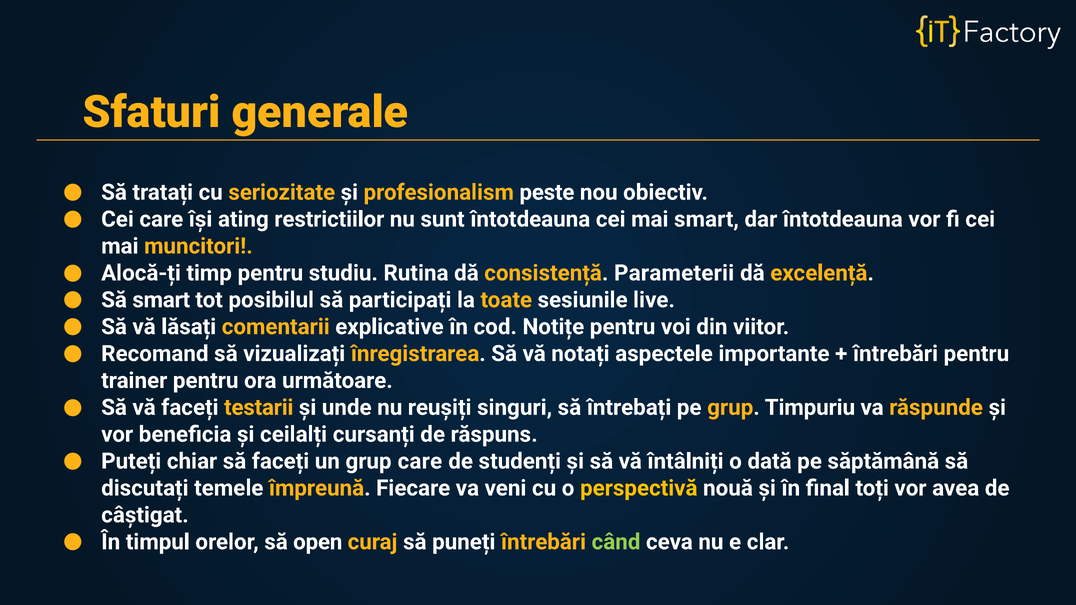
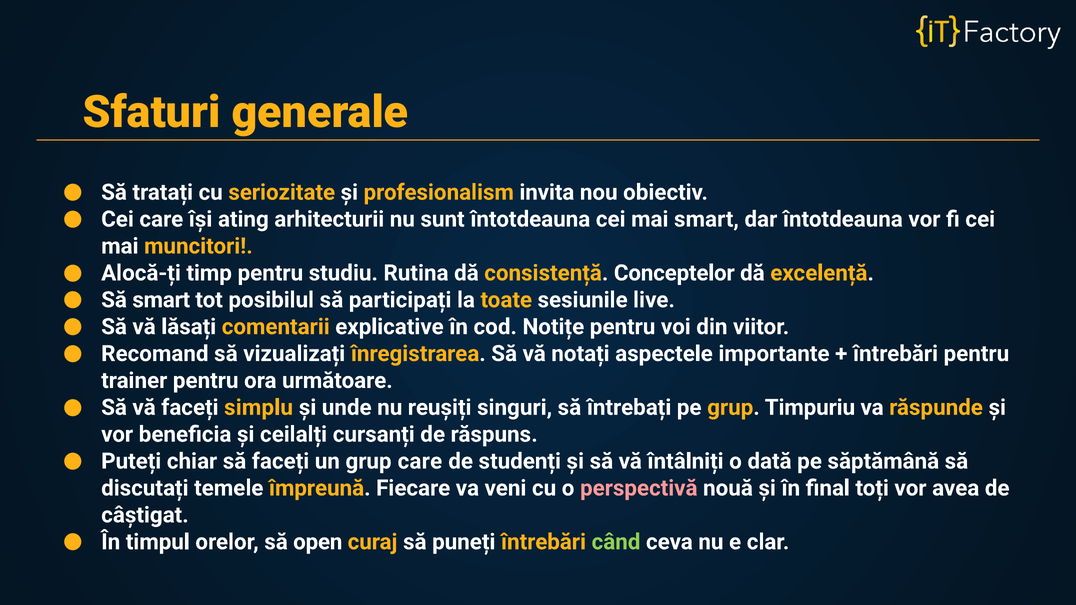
peste: peste -> invita
restrictiilor: restrictiilor -> arhitecturii
Parameterii: Parameterii -> Conceptelor
testarii: testarii -> simplu
perspectivă colour: yellow -> pink
